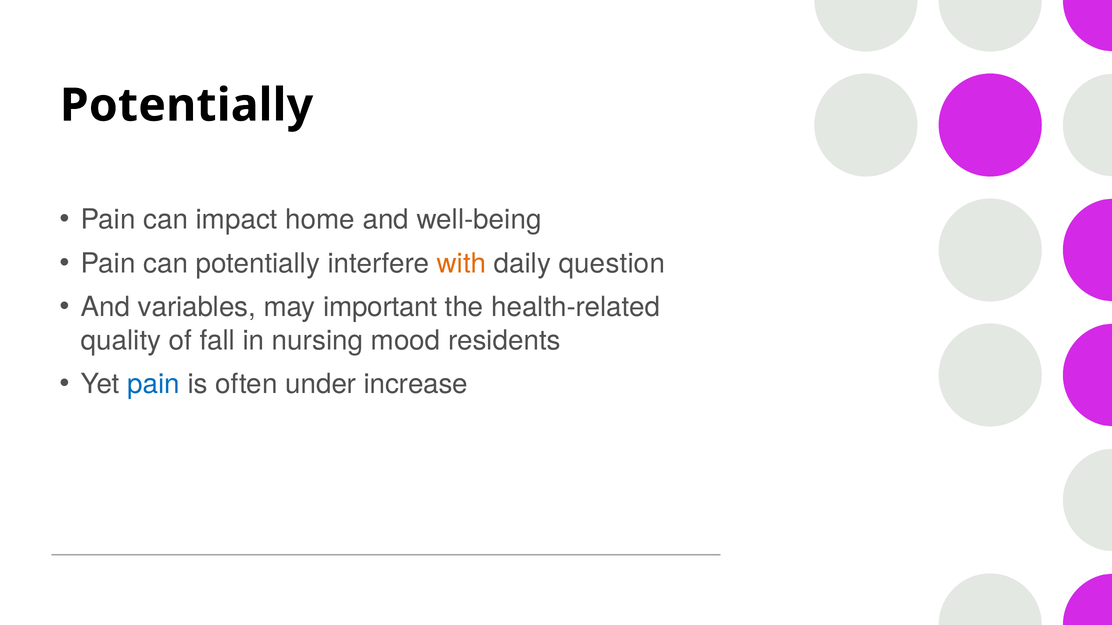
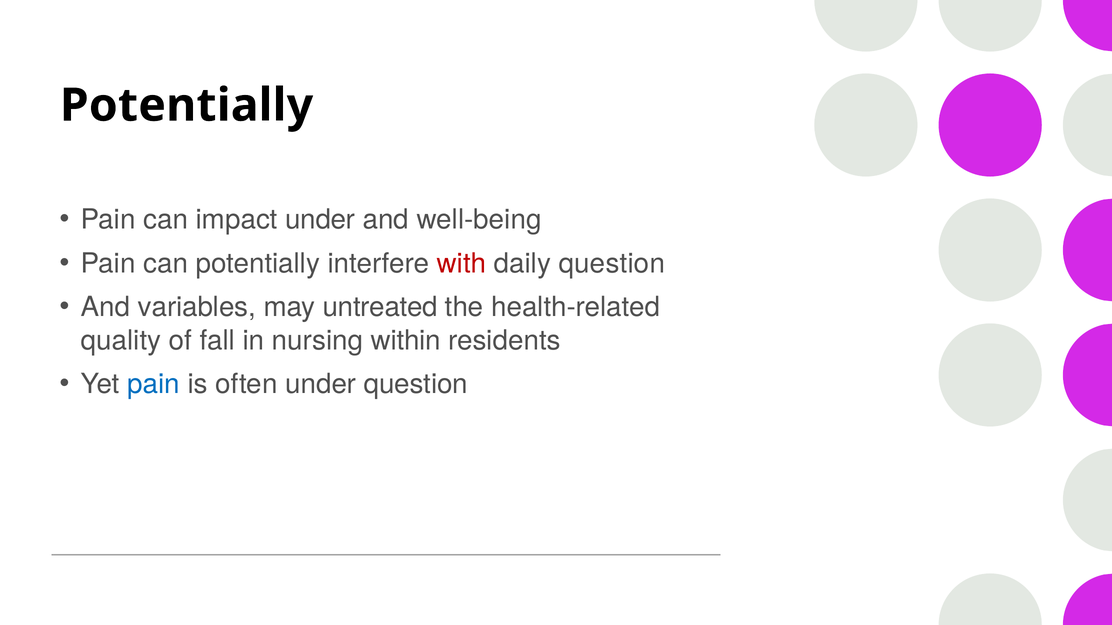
impact home: home -> under
with colour: orange -> red
important: important -> untreated
mood: mood -> within
under increase: increase -> question
